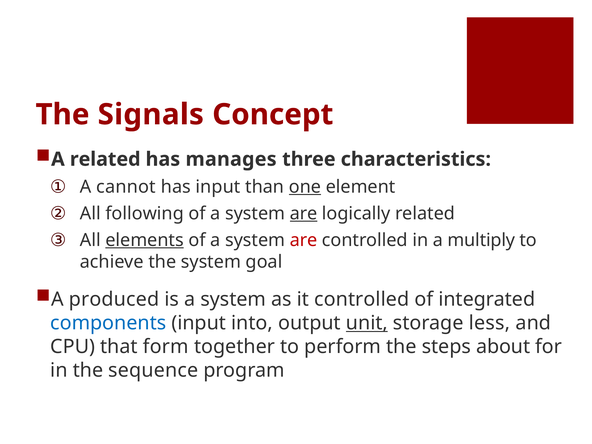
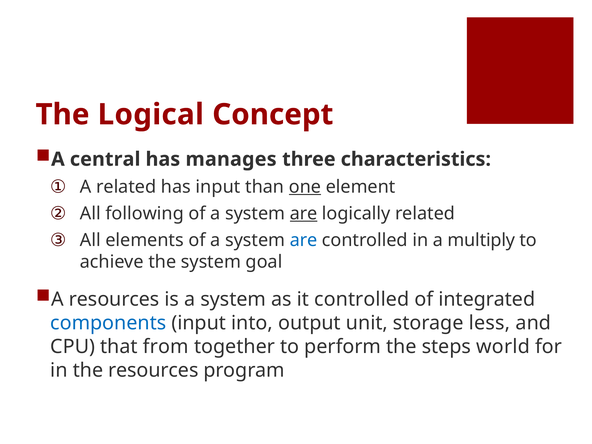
Signals: Signals -> Logical
A related: related -> central
A cannot: cannot -> related
elements underline: present -> none
are at (304, 240) colour: red -> blue
A produced: produced -> resources
unit underline: present -> none
form: form -> from
about: about -> world
the sequence: sequence -> resources
